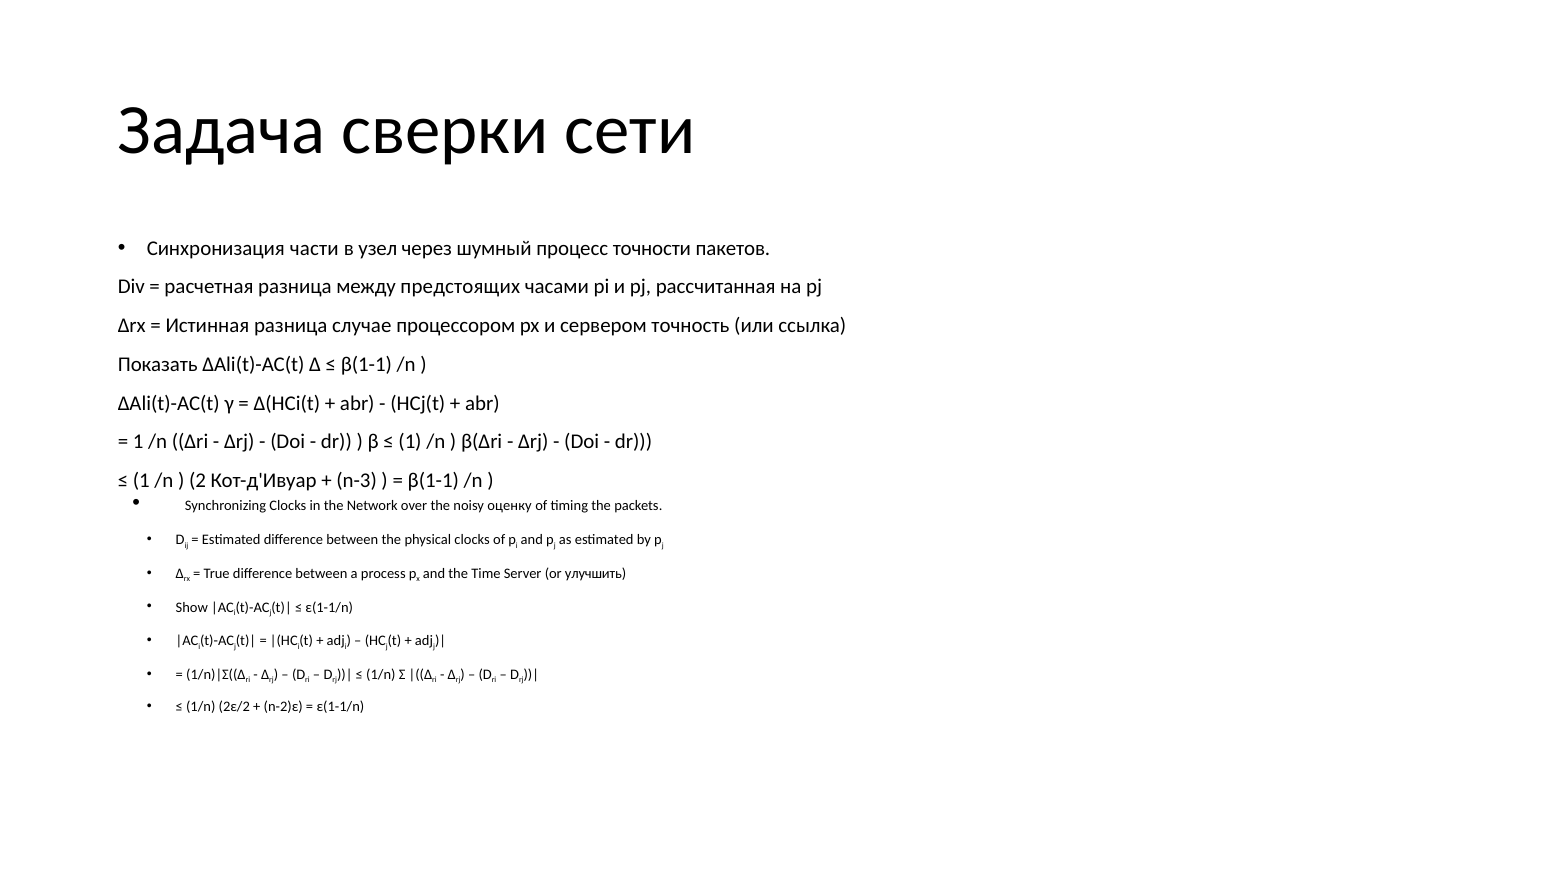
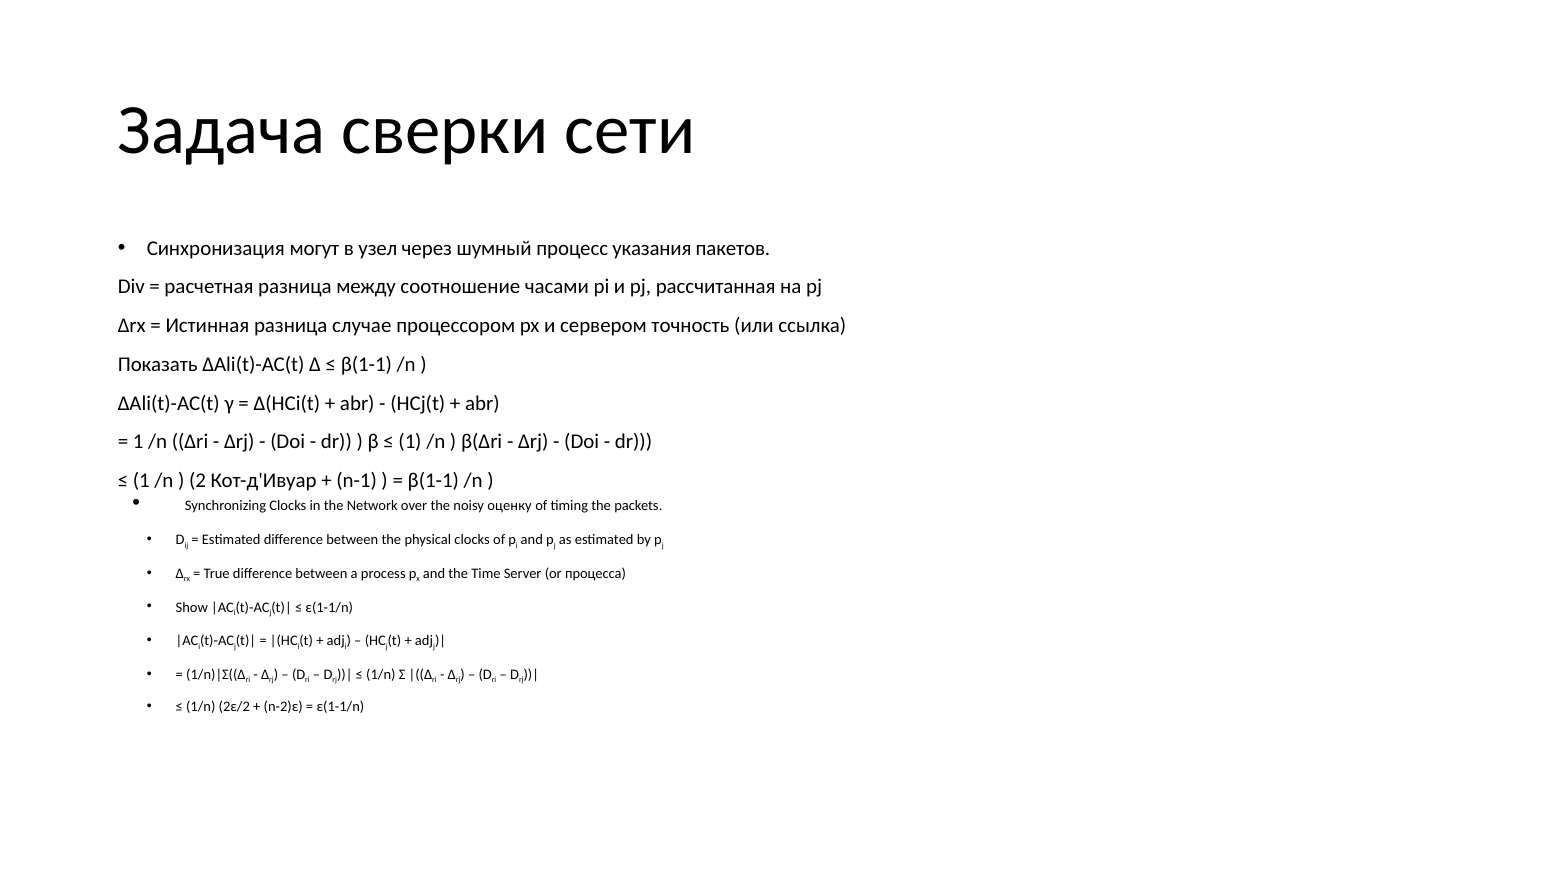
части: части -> могут
точности: точности -> указания
предстоящих: предстоящих -> соотношение
n-3: n-3 -> n-1
улучшить: улучшить -> процесса
